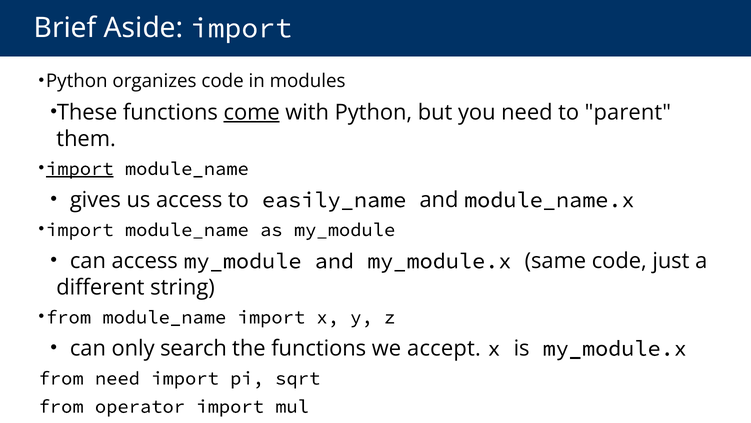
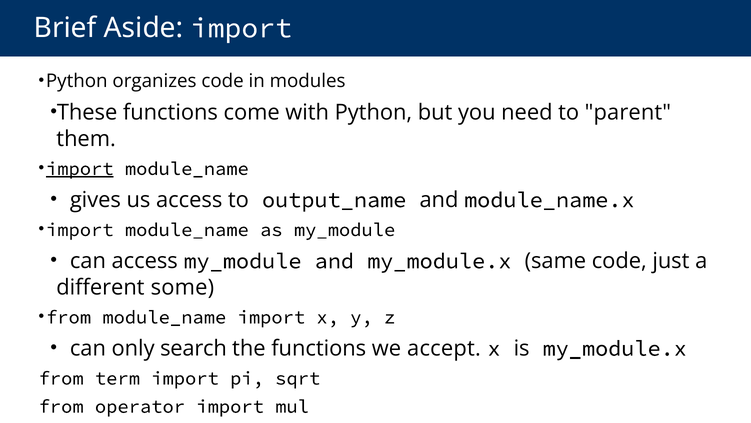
come underline: present -> none
easily_name: easily_name -> output_name
string: string -> some
from need: need -> term
